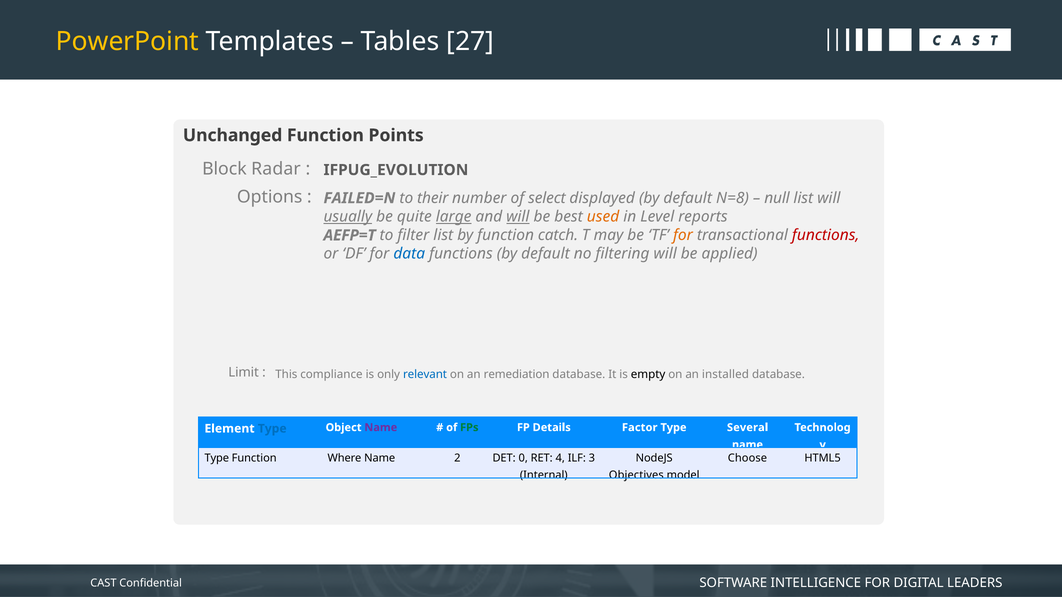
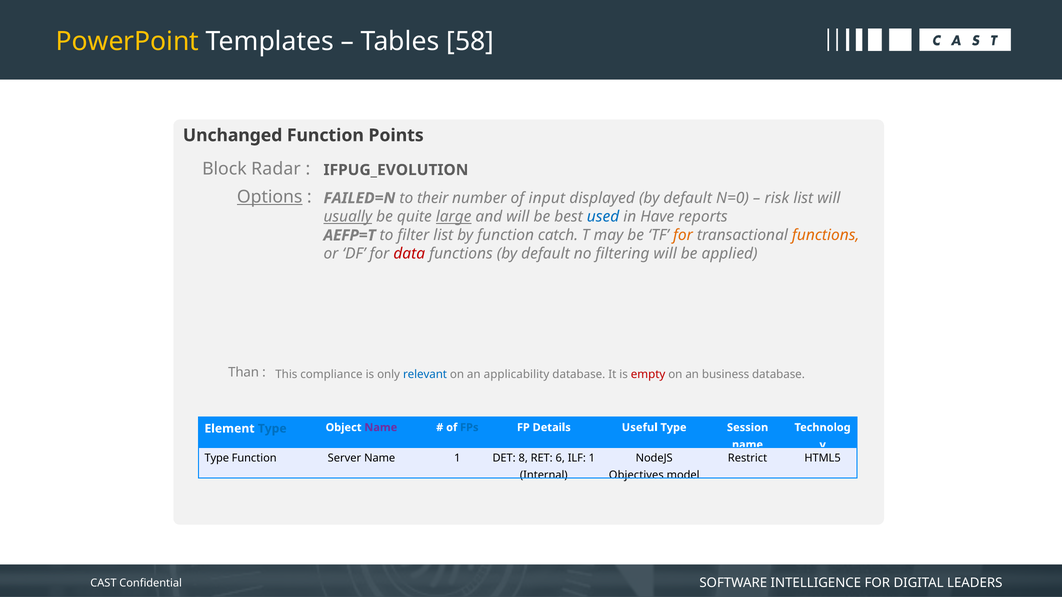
27: 27 -> 58
Options underline: none -> present
select: select -> input
N=8: N=8 -> N=0
null: null -> risk
will at (518, 217) underline: present -> none
used colour: orange -> blue
Level: Level -> Have
functions at (826, 235) colour: red -> orange
data colour: blue -> red
Limit: Limit -> Than
remediation: remediation -> applicability
empty colour: black -> red
installed: installed -> business
FPs colour: green -> blue
Factor: Factor -> Useful
Several: Several -> Session
Where: Where -> Server
Name 2: 2 -> 1
0: 0 -> 8
4: 4 -> 6
ILF 3: 3 -> 1
Choose: Choose -> Restrict
